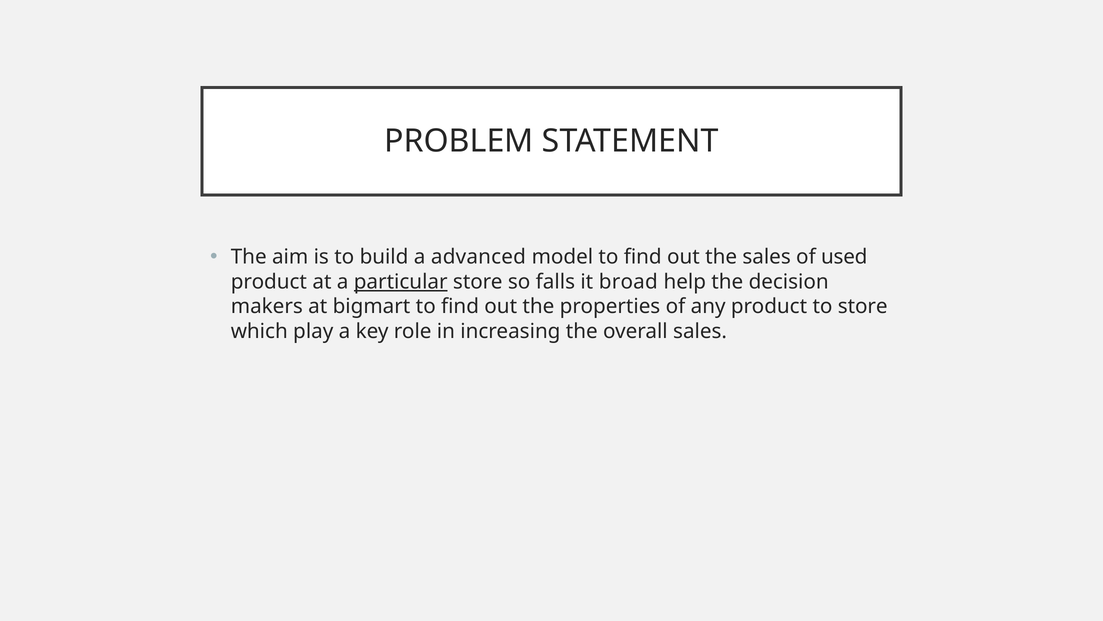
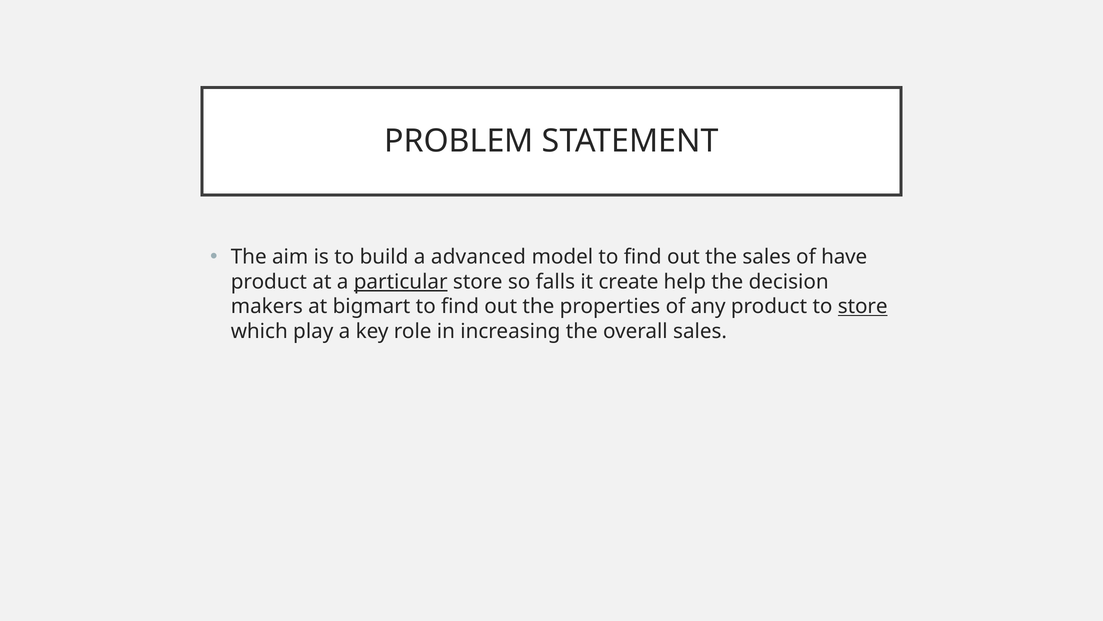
used: used -> have
broad: broad -> create
store at (863, 306) underline: none -> present
